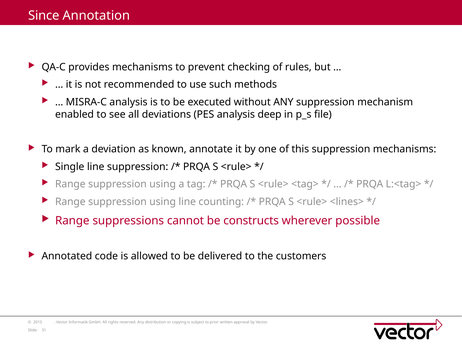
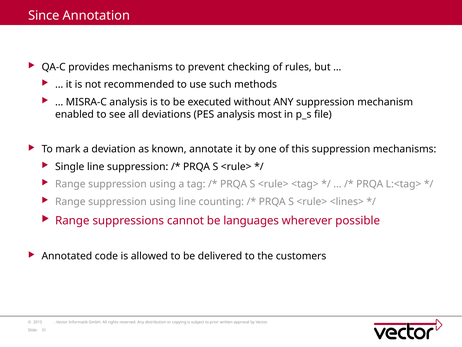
deep: deep -> most
constructs: constructs -> languages
